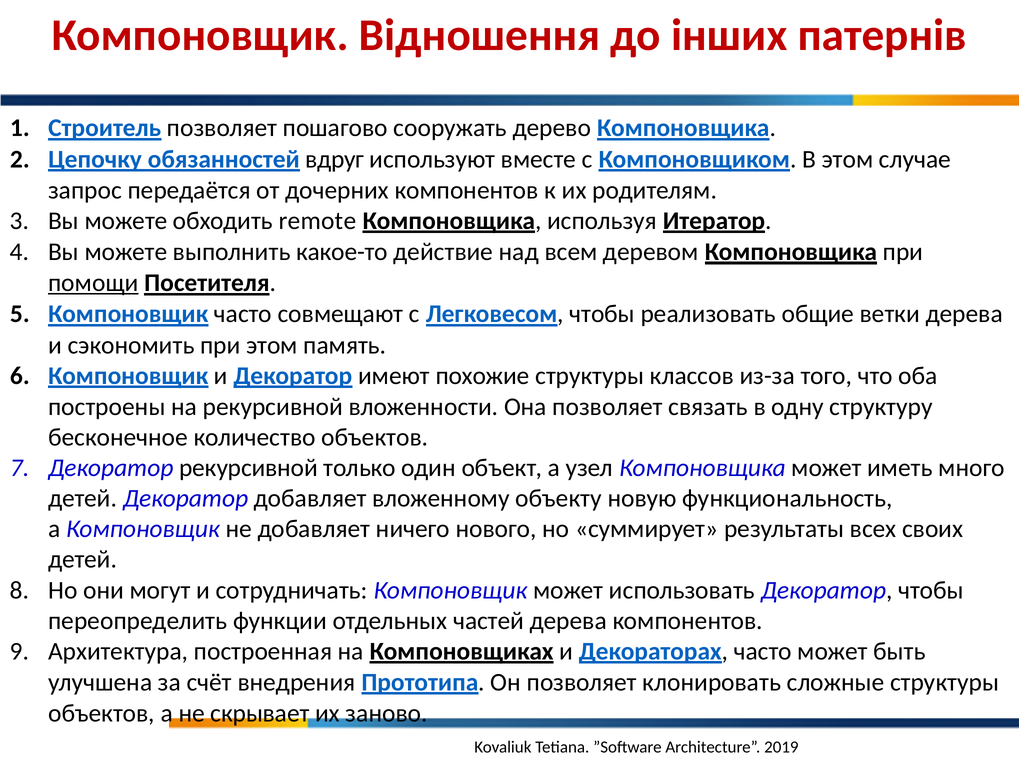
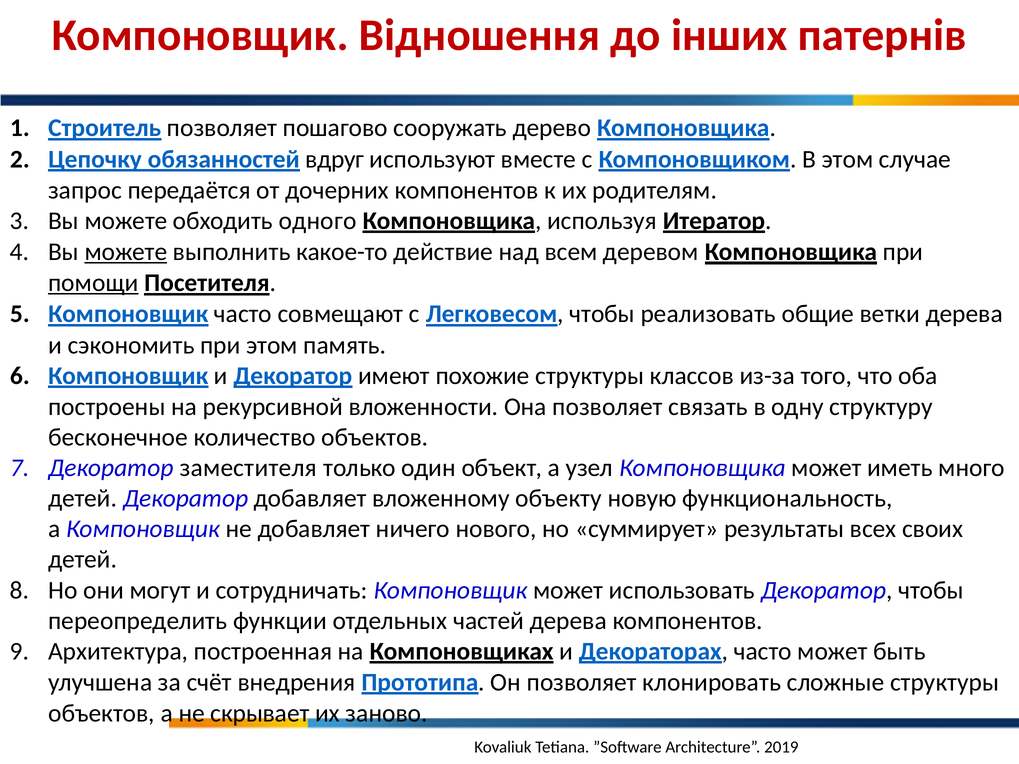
remote: remote -> одного
можете at (126, 252) underline: none -> present
Декоратор рекурсивной: рекурсивной -> заместителя
